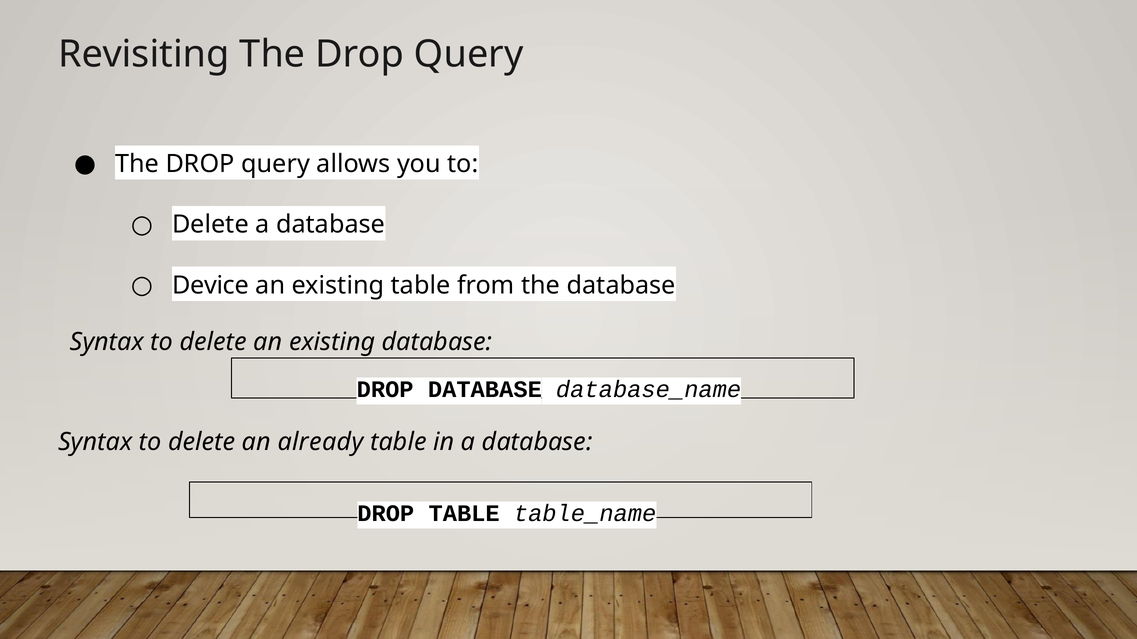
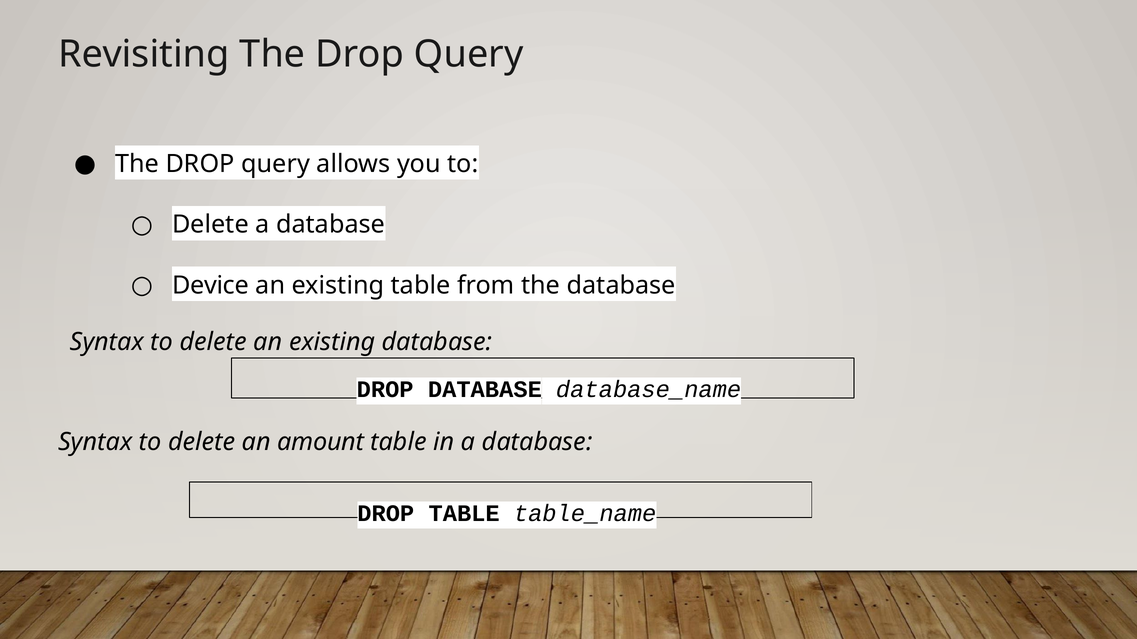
already: already -> amount
